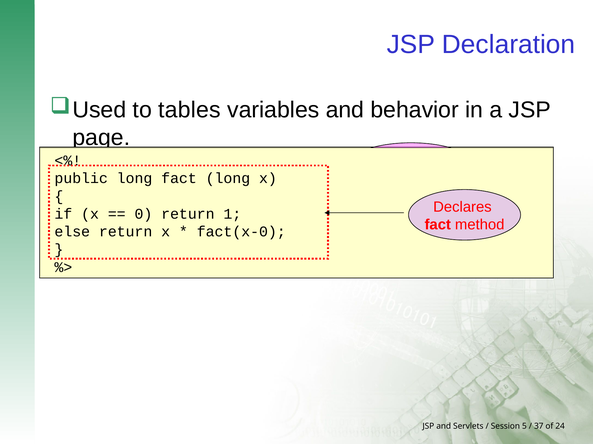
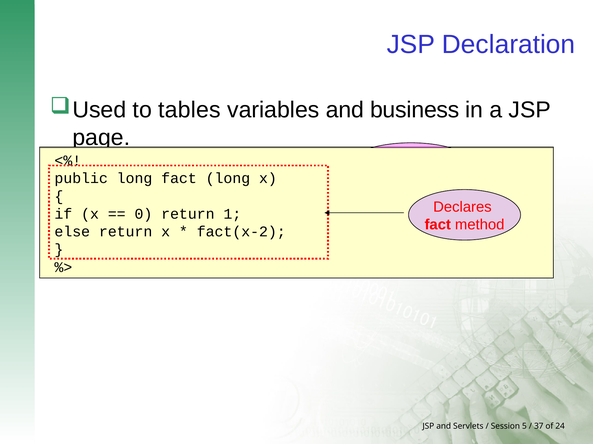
behavior: behavior -> business
fact(x-0: fact(x-0 -> fact(x-2
